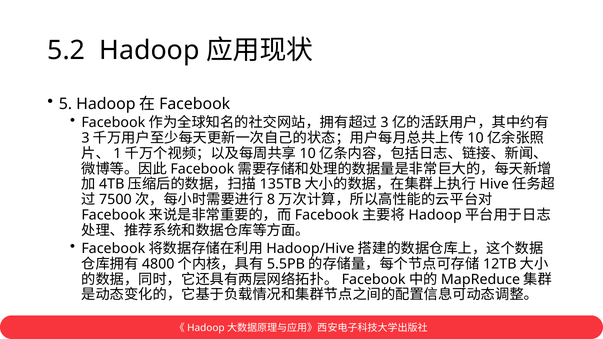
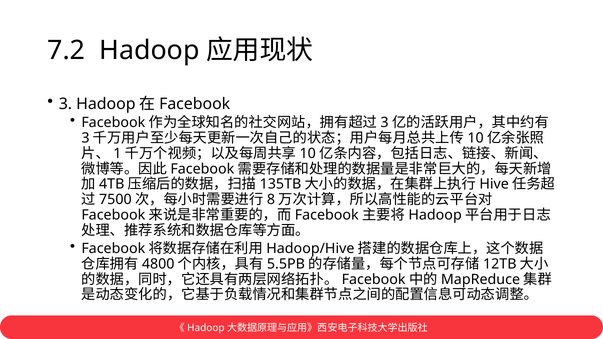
5.2: 5.2 -> 7.2
5: 5 -> 3
